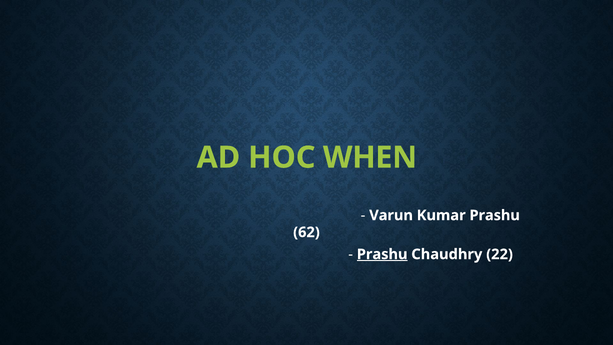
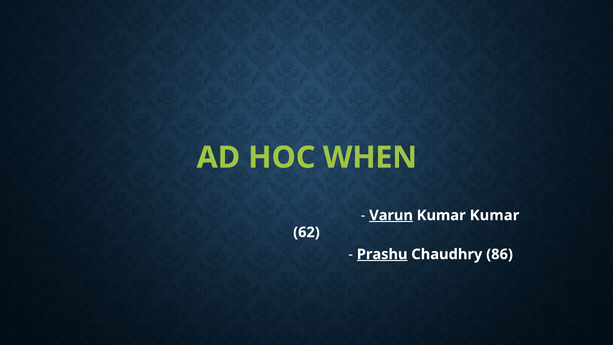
Varun underline: none -> present
Kumar Prashu: Prashu -> Kumar
22: 22 -> 86
